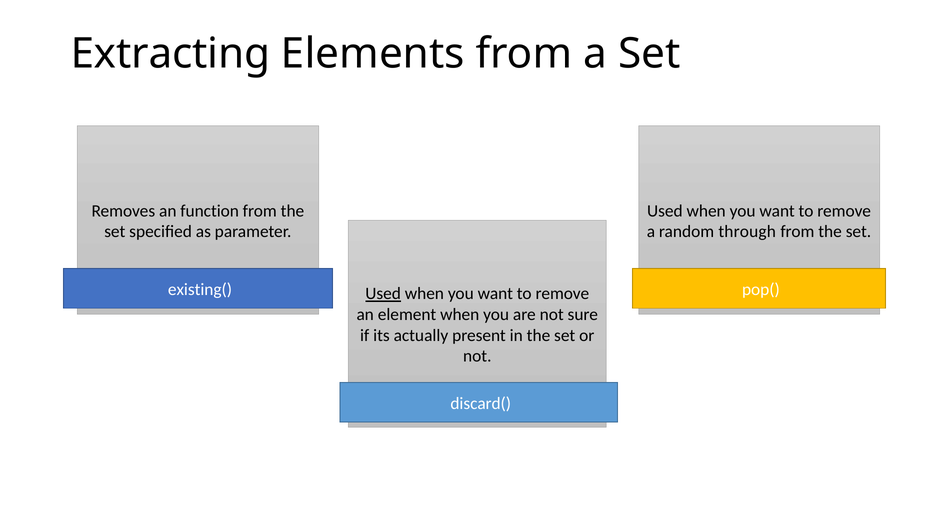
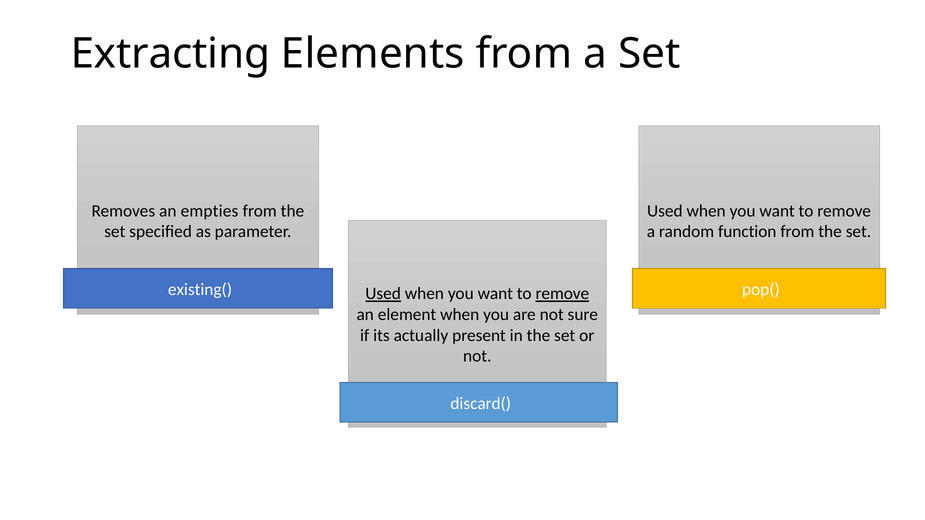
function: function -> empties
through: through -> function
remove at (562, 294) underline: none -> present
